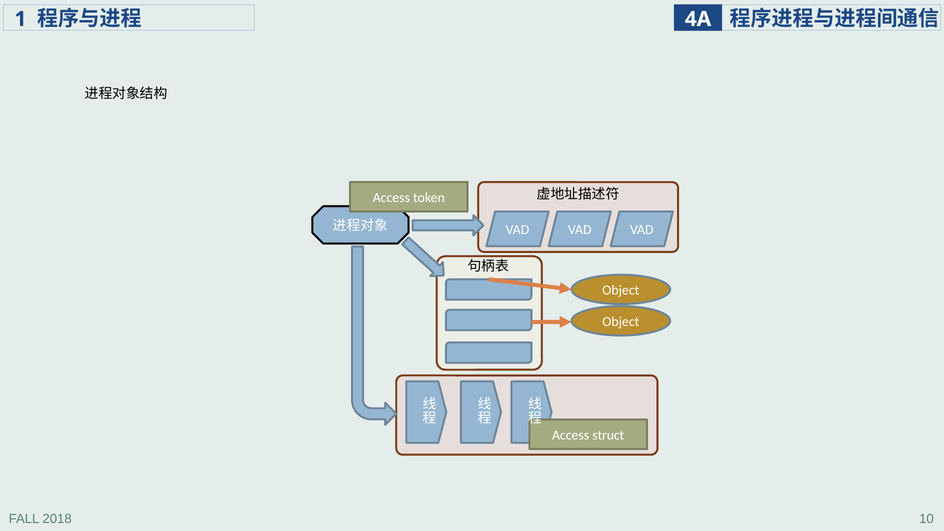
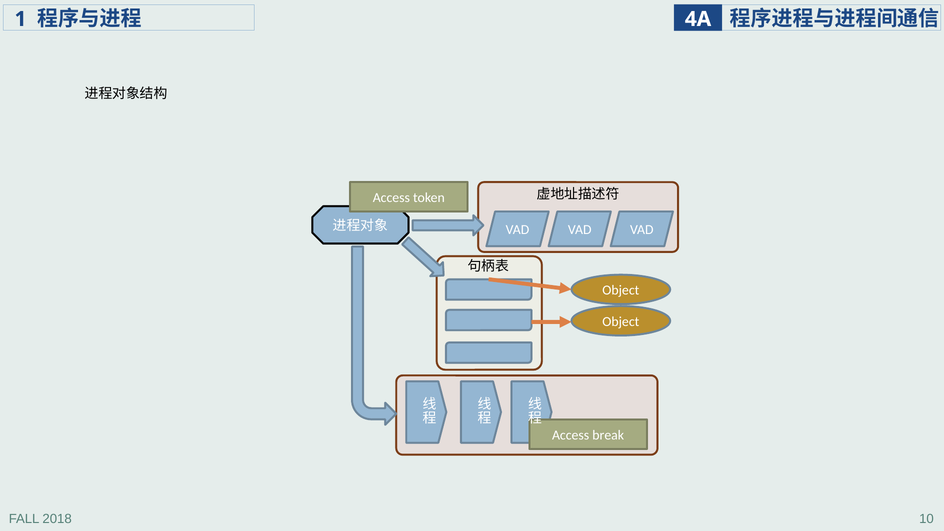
struct: struct -> break
